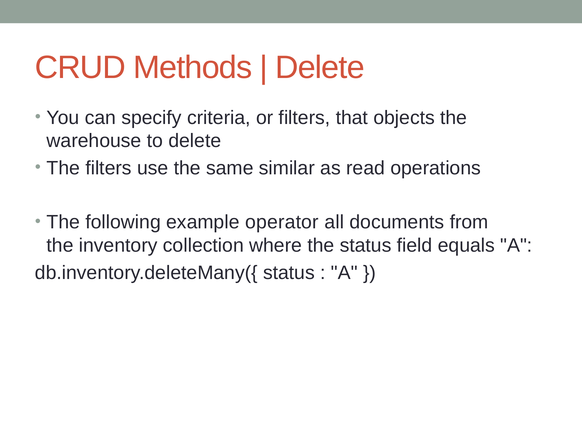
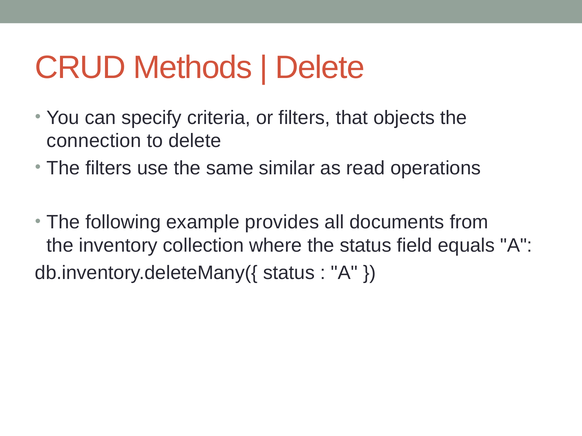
warehouse: warehouse -> connection
operator: operator -> provides
